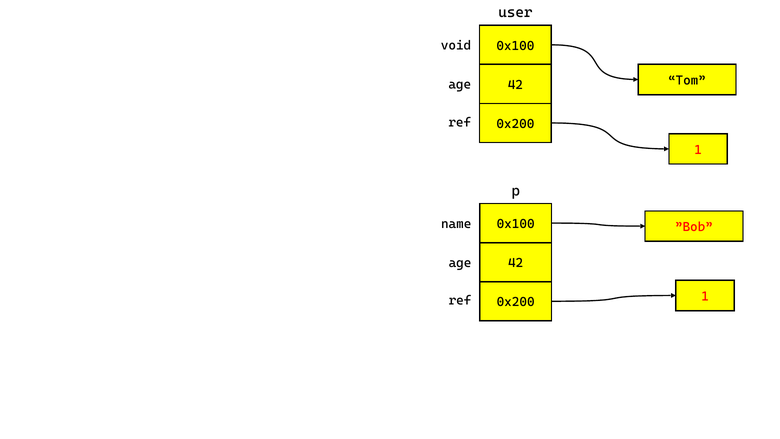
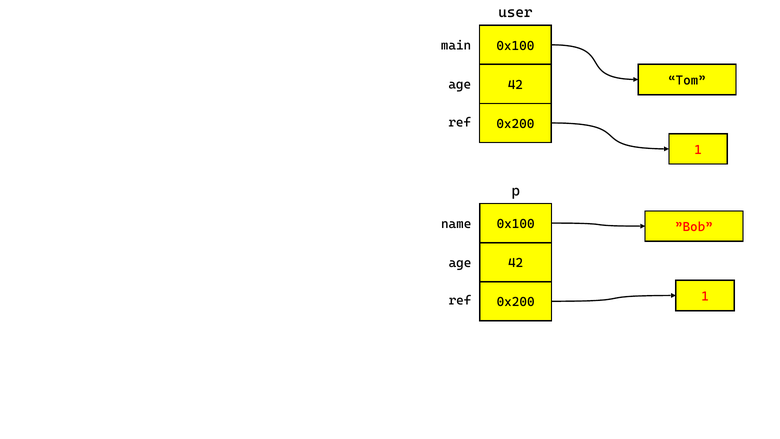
void: void -> main
